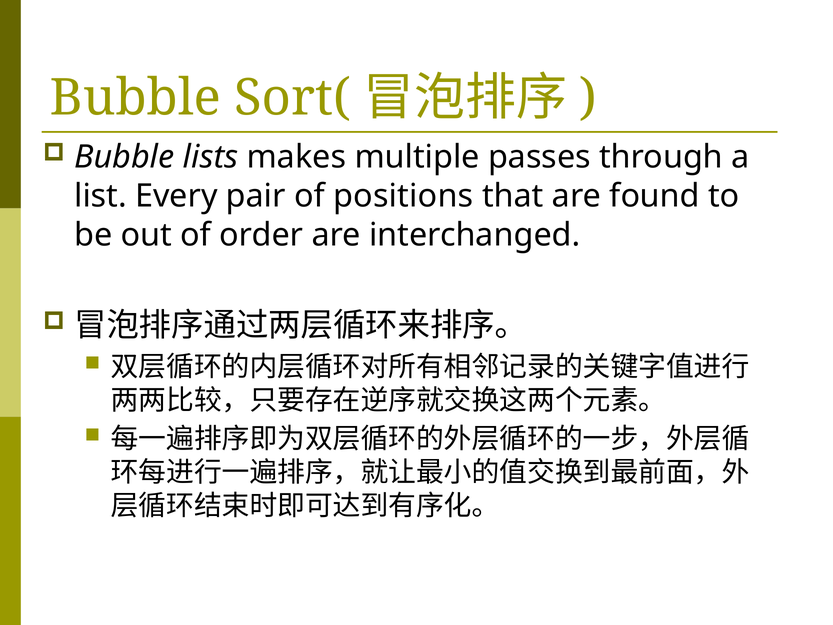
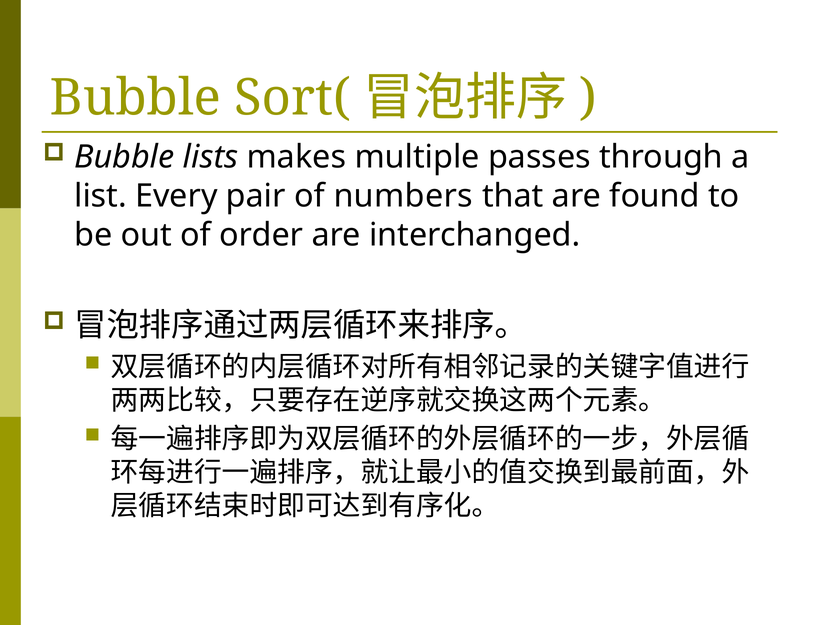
positions: positions -> numbers
